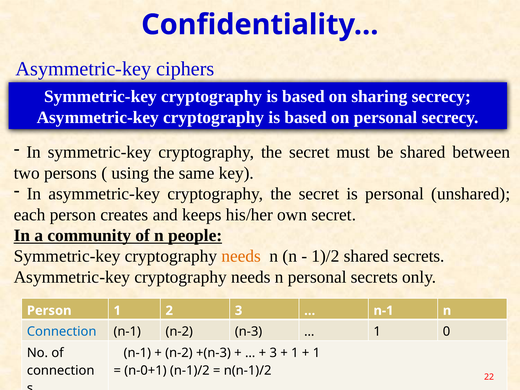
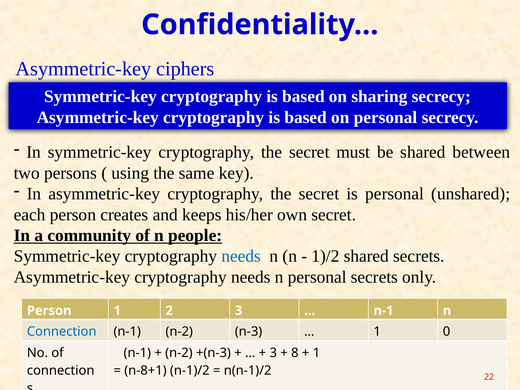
needs at (241, 256) colour: orange -> blue
1 at (295, 353): 1 -> 8
n-0+1: n-0+1 -> n-8+1
